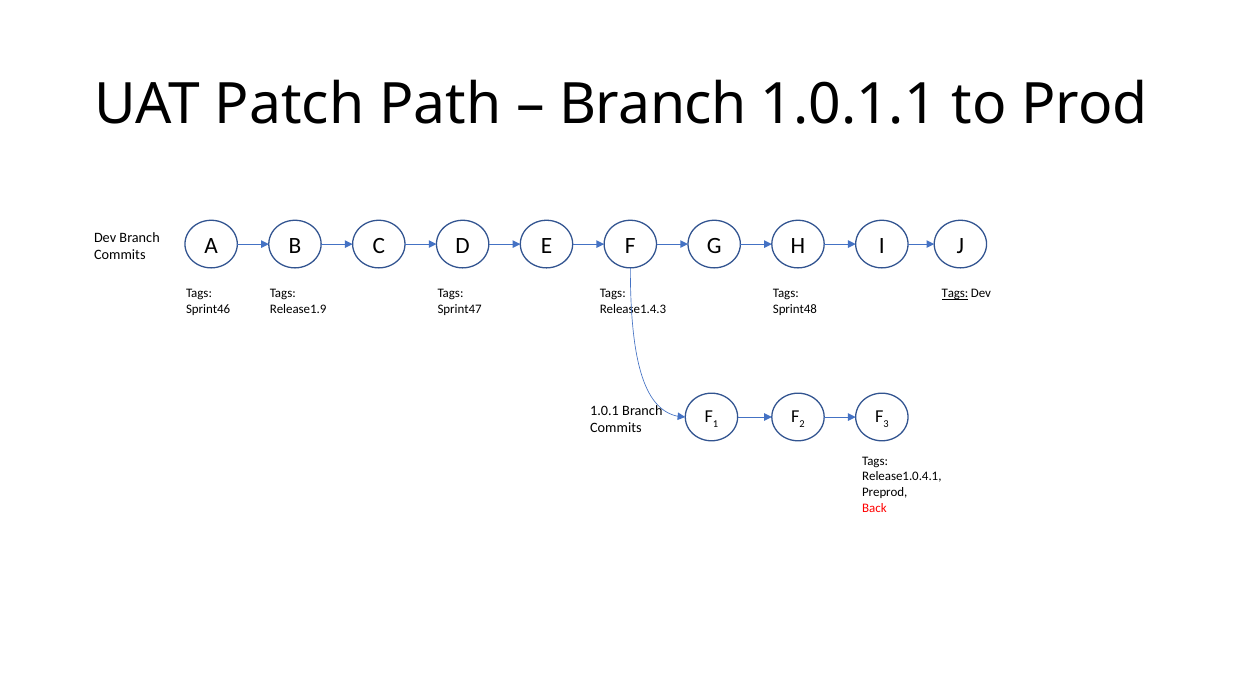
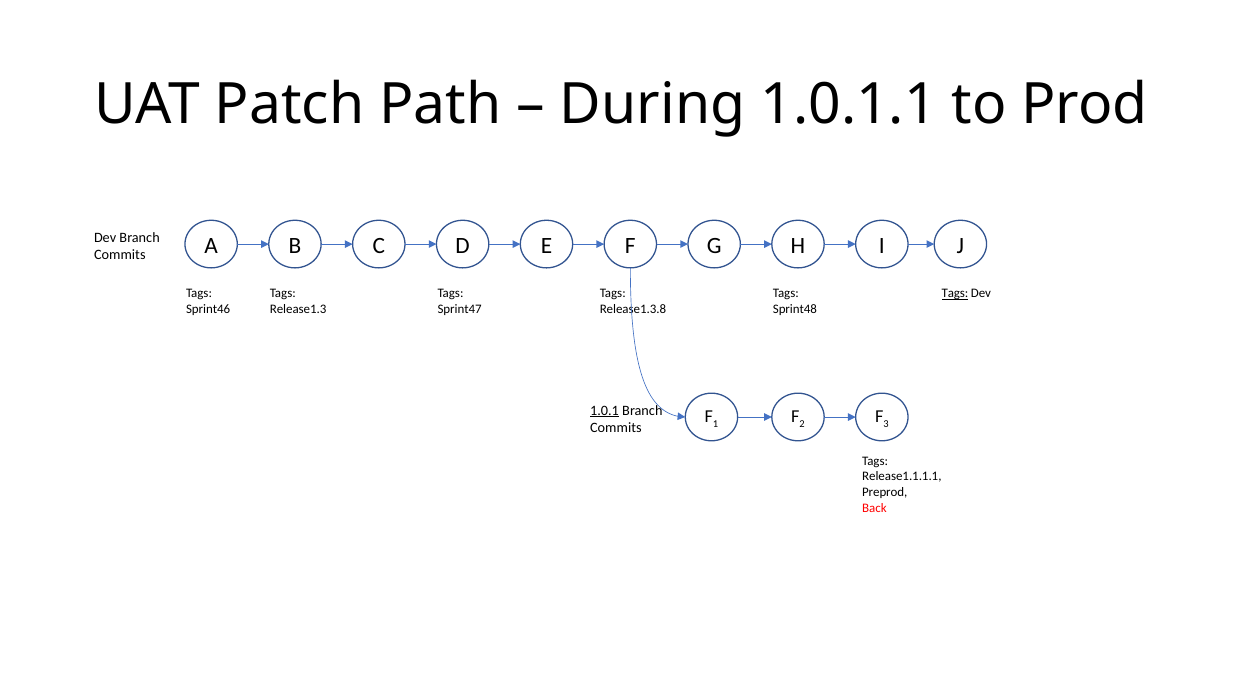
Branch at (653, 104): Branch -> During
Release1.9: Release1.9 -> Release1.3
Release1.4.3: Release1.4.3 -> Release1.3.8
1.0.1 underline: none -> present
Release1.0.4.1: Release1.0.4.1 -> Release1.1.1.1
